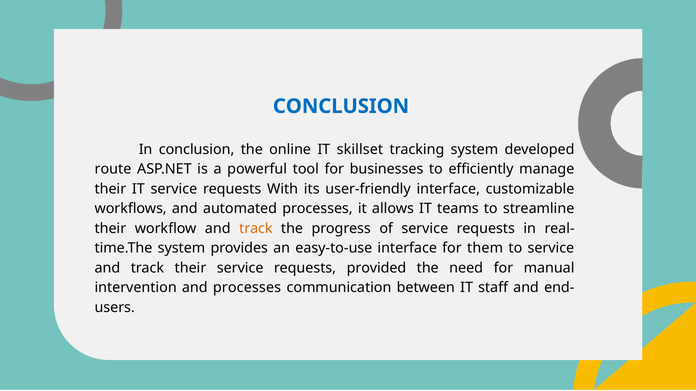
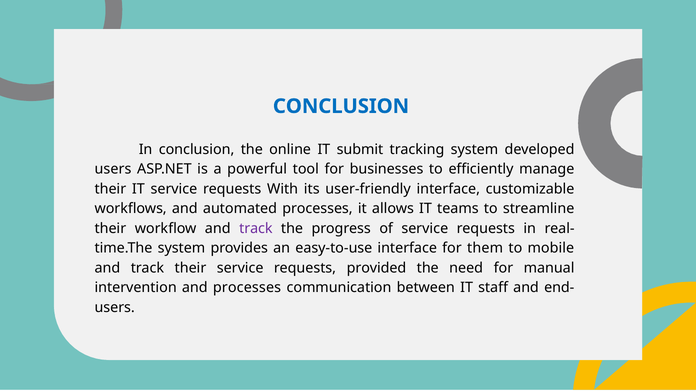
skillset: skillset -> submit
route at (113, 169): route -> users
track at (256, 228) colour: orange -> purple
to service: service -> mobile
